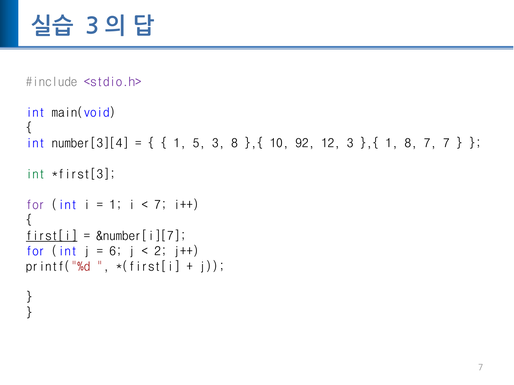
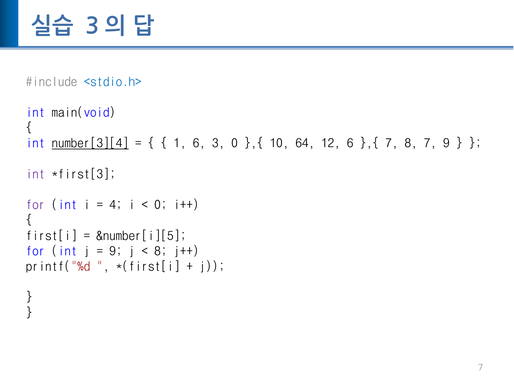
<stdio.h> colour: purple -> blue
number[3][4 underline: none -> present
1 5: 5 -> 6
3 8: 8 -> 0
92: 92 -> 64
12 3: 3 -> 6
1 at (392, 144): 1 -> 7
7 7: 7 -> 9
int at (36, 174) colour: green -> purple
1 at (116, 205): 1 -> 4
7 at (161, 205): 7 -> 0
first[i underline: present -> none
&number[i][7: &number[i][7 -> &number[i][5
6 at (116, 252): 6 -> 9
2 at (161, 252): 2 -> 8
